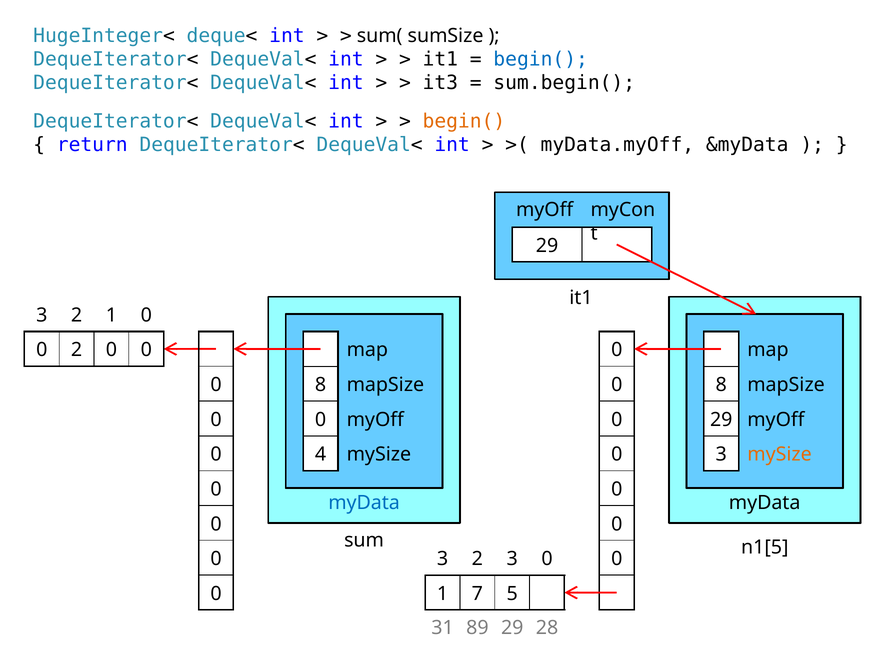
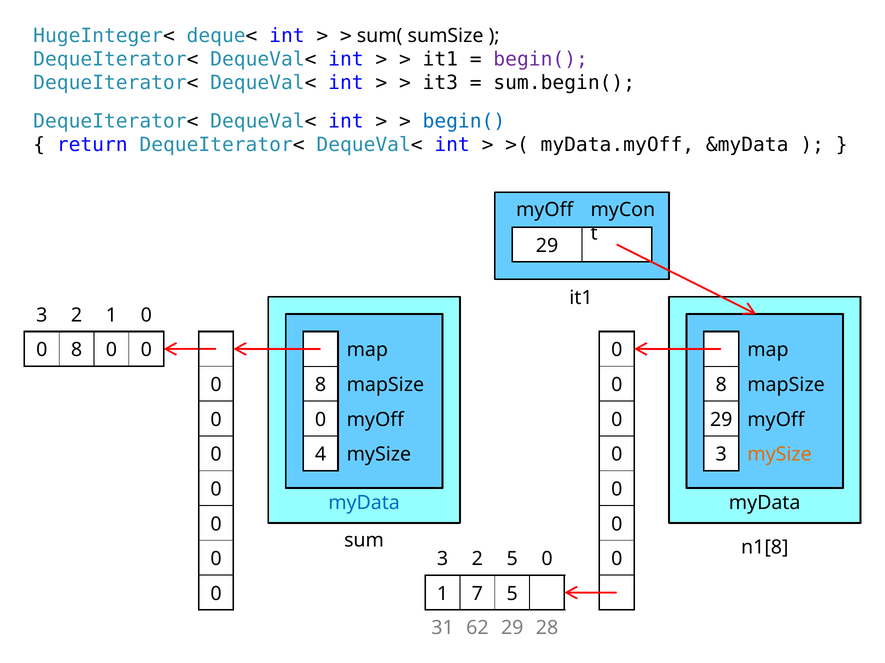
begin( at (541, 59) colour: blue -> purple
begin( at (464, 121) colour: orange -> blue
0 2: 2 -> 8
n1[5: n1[5 -> n1[8
2 3: 3 -> 5
89: 89 -> 62
